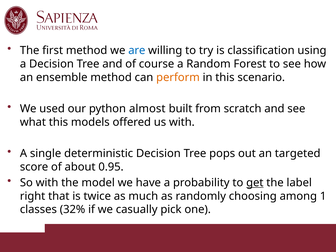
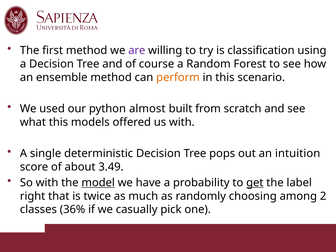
are colour: blue -> purple
targeted: targeted -> intuition
0.95: 0.95 -> 3.49
model underline: none -> present
1: 1 -> 2
32%: 32% -> 36%
